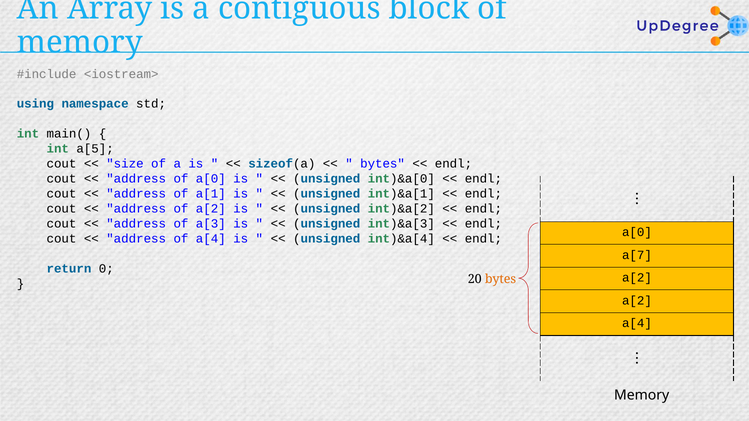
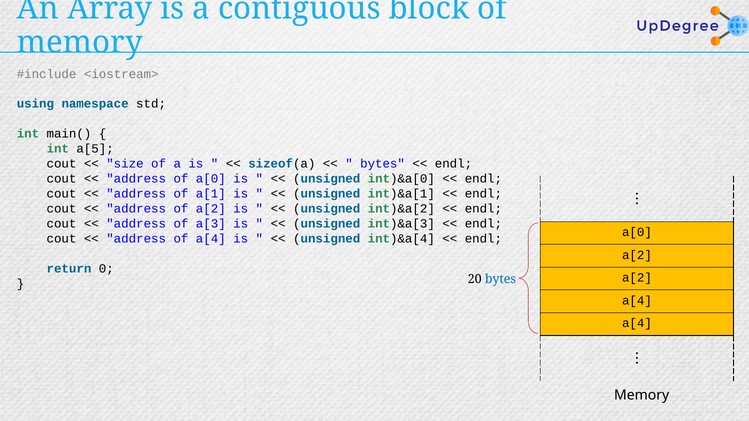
a[7 at (637, 255): a[7 -> a[2
bytes at (500, 279) colour: orange -> blue
a[2 at (637, 301): a[2 -> a[4
